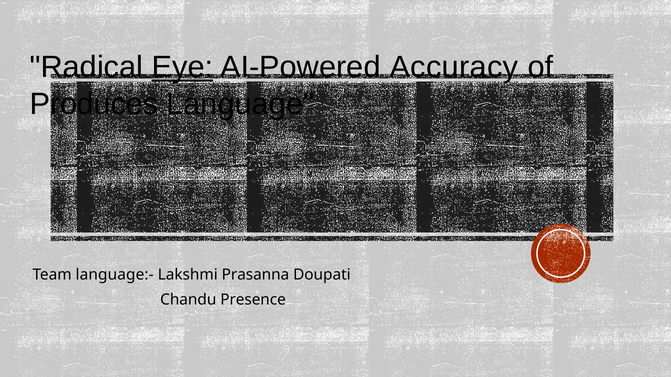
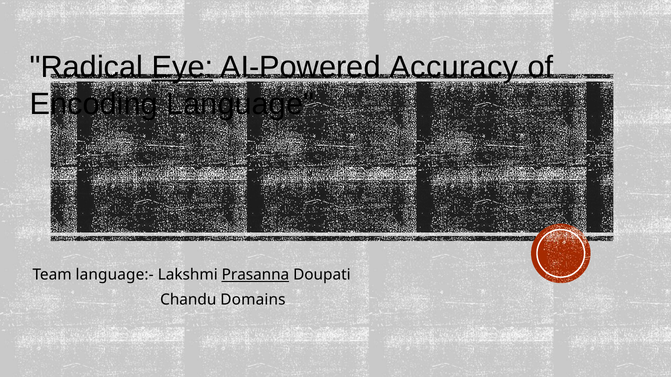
Produces: Produces -> Encoding
Prasanna underline: none -> present
Presence: Presence -> Domains
